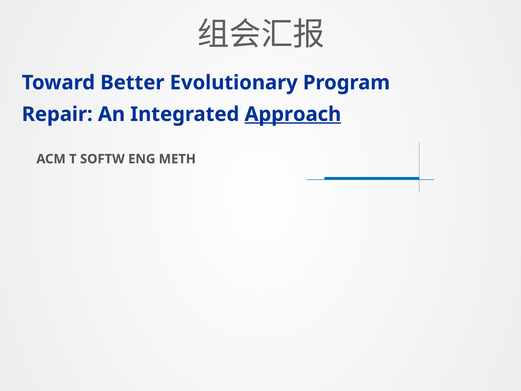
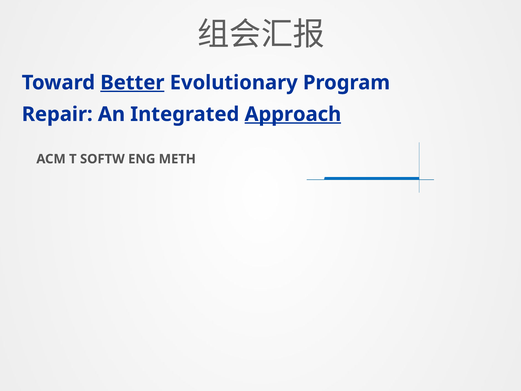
Better underline: none -> present
